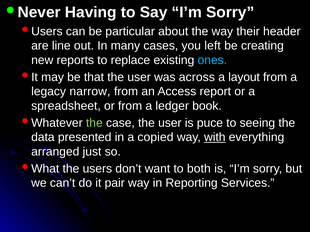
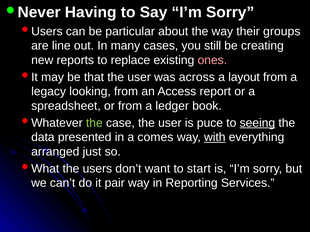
header: header -> groups
left: left -> still
ones colour: light blue -> pink
narrow: narrow -> looking
seeing underline: none -> present
copied: copied -> comes
both: both -> start
